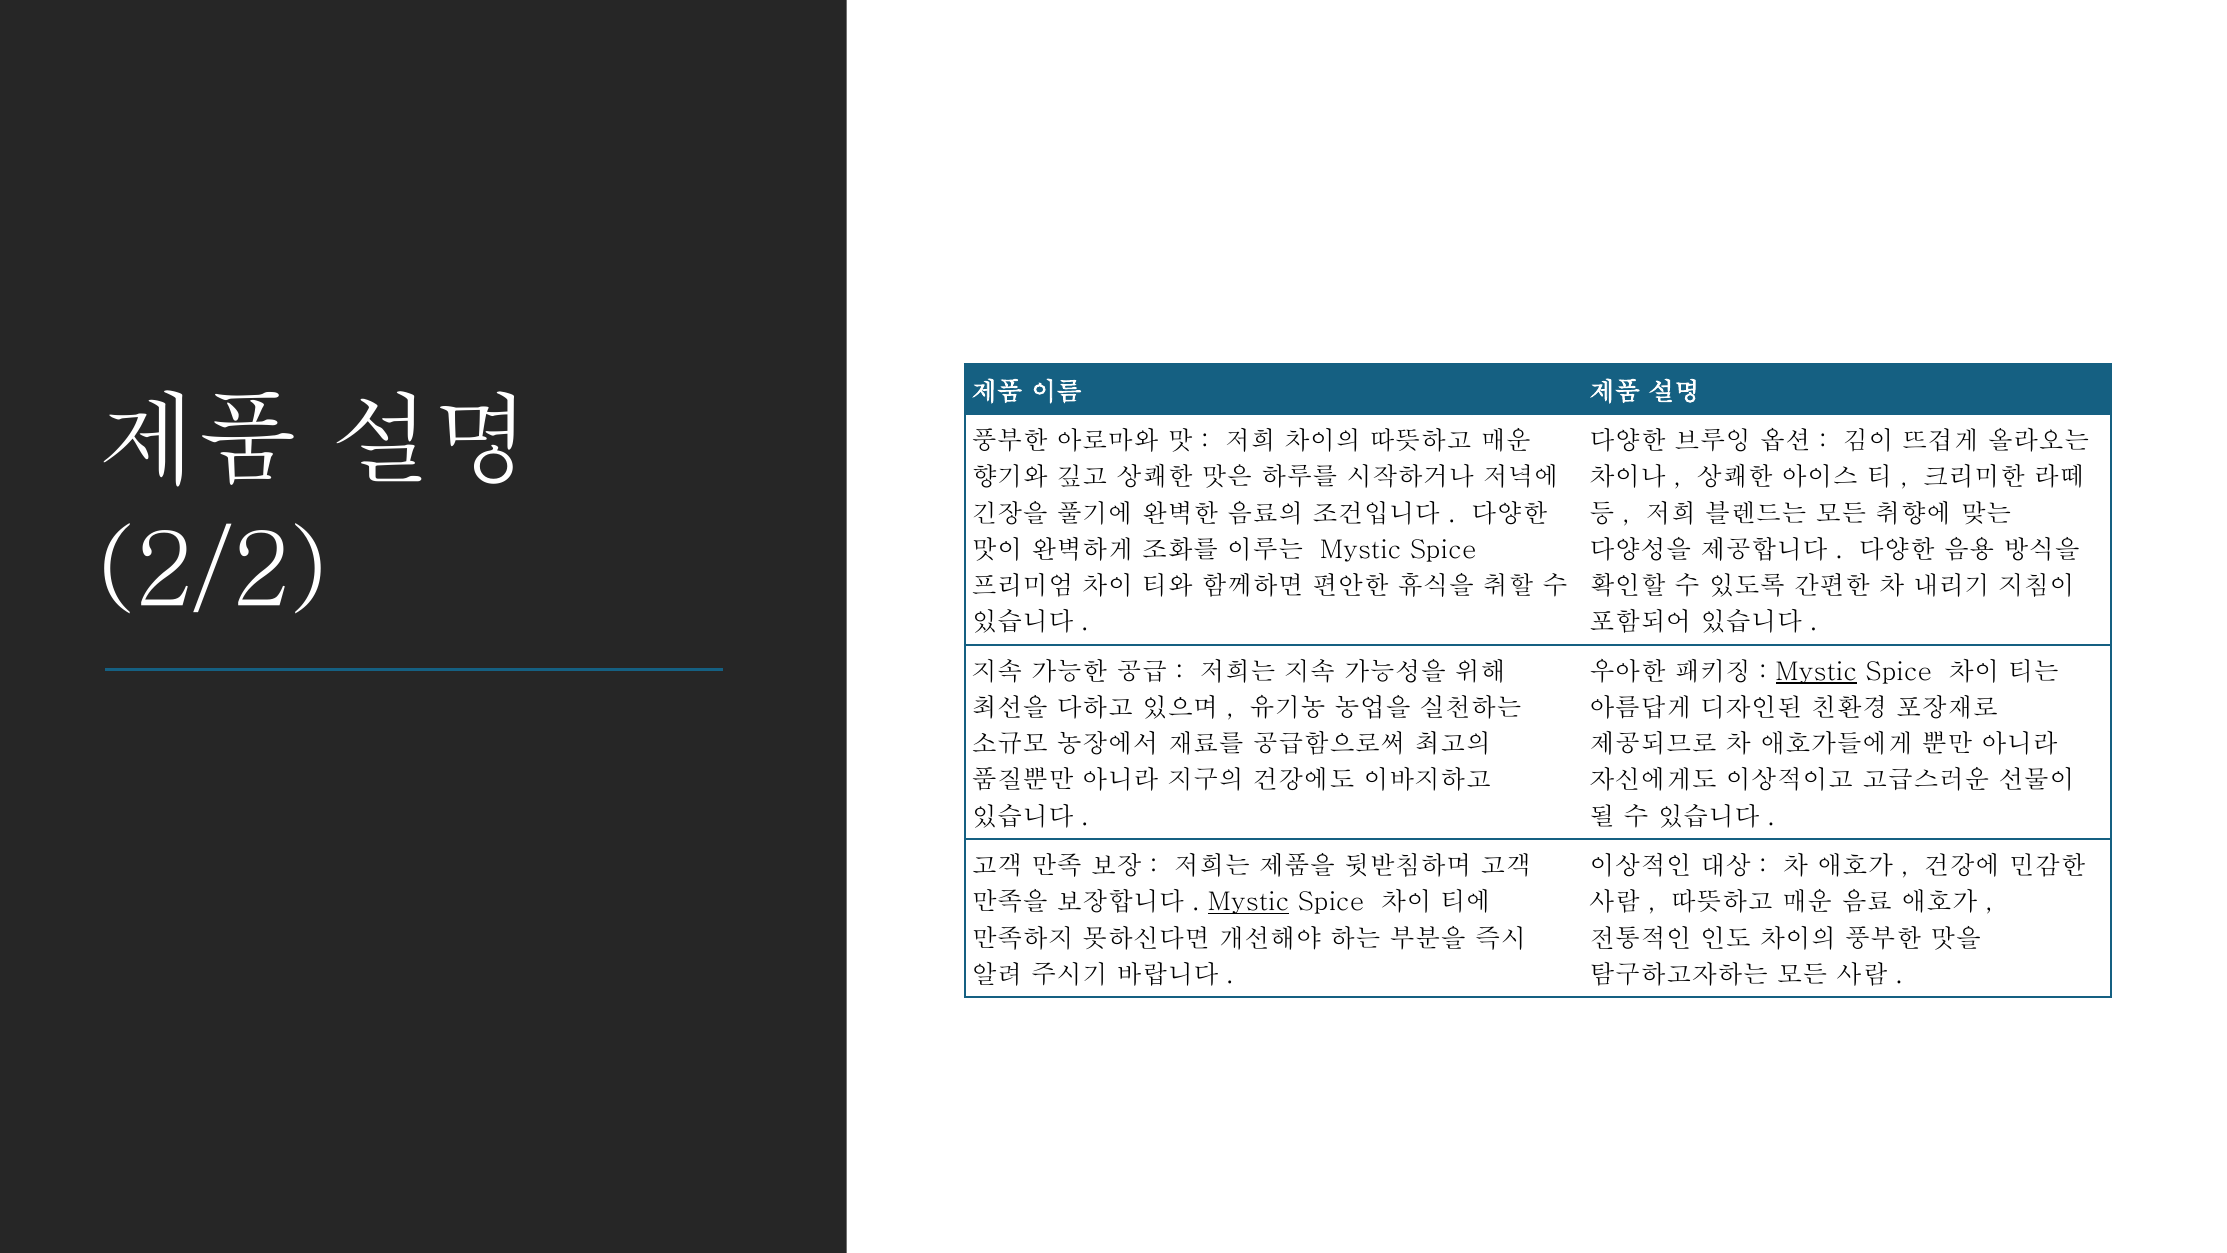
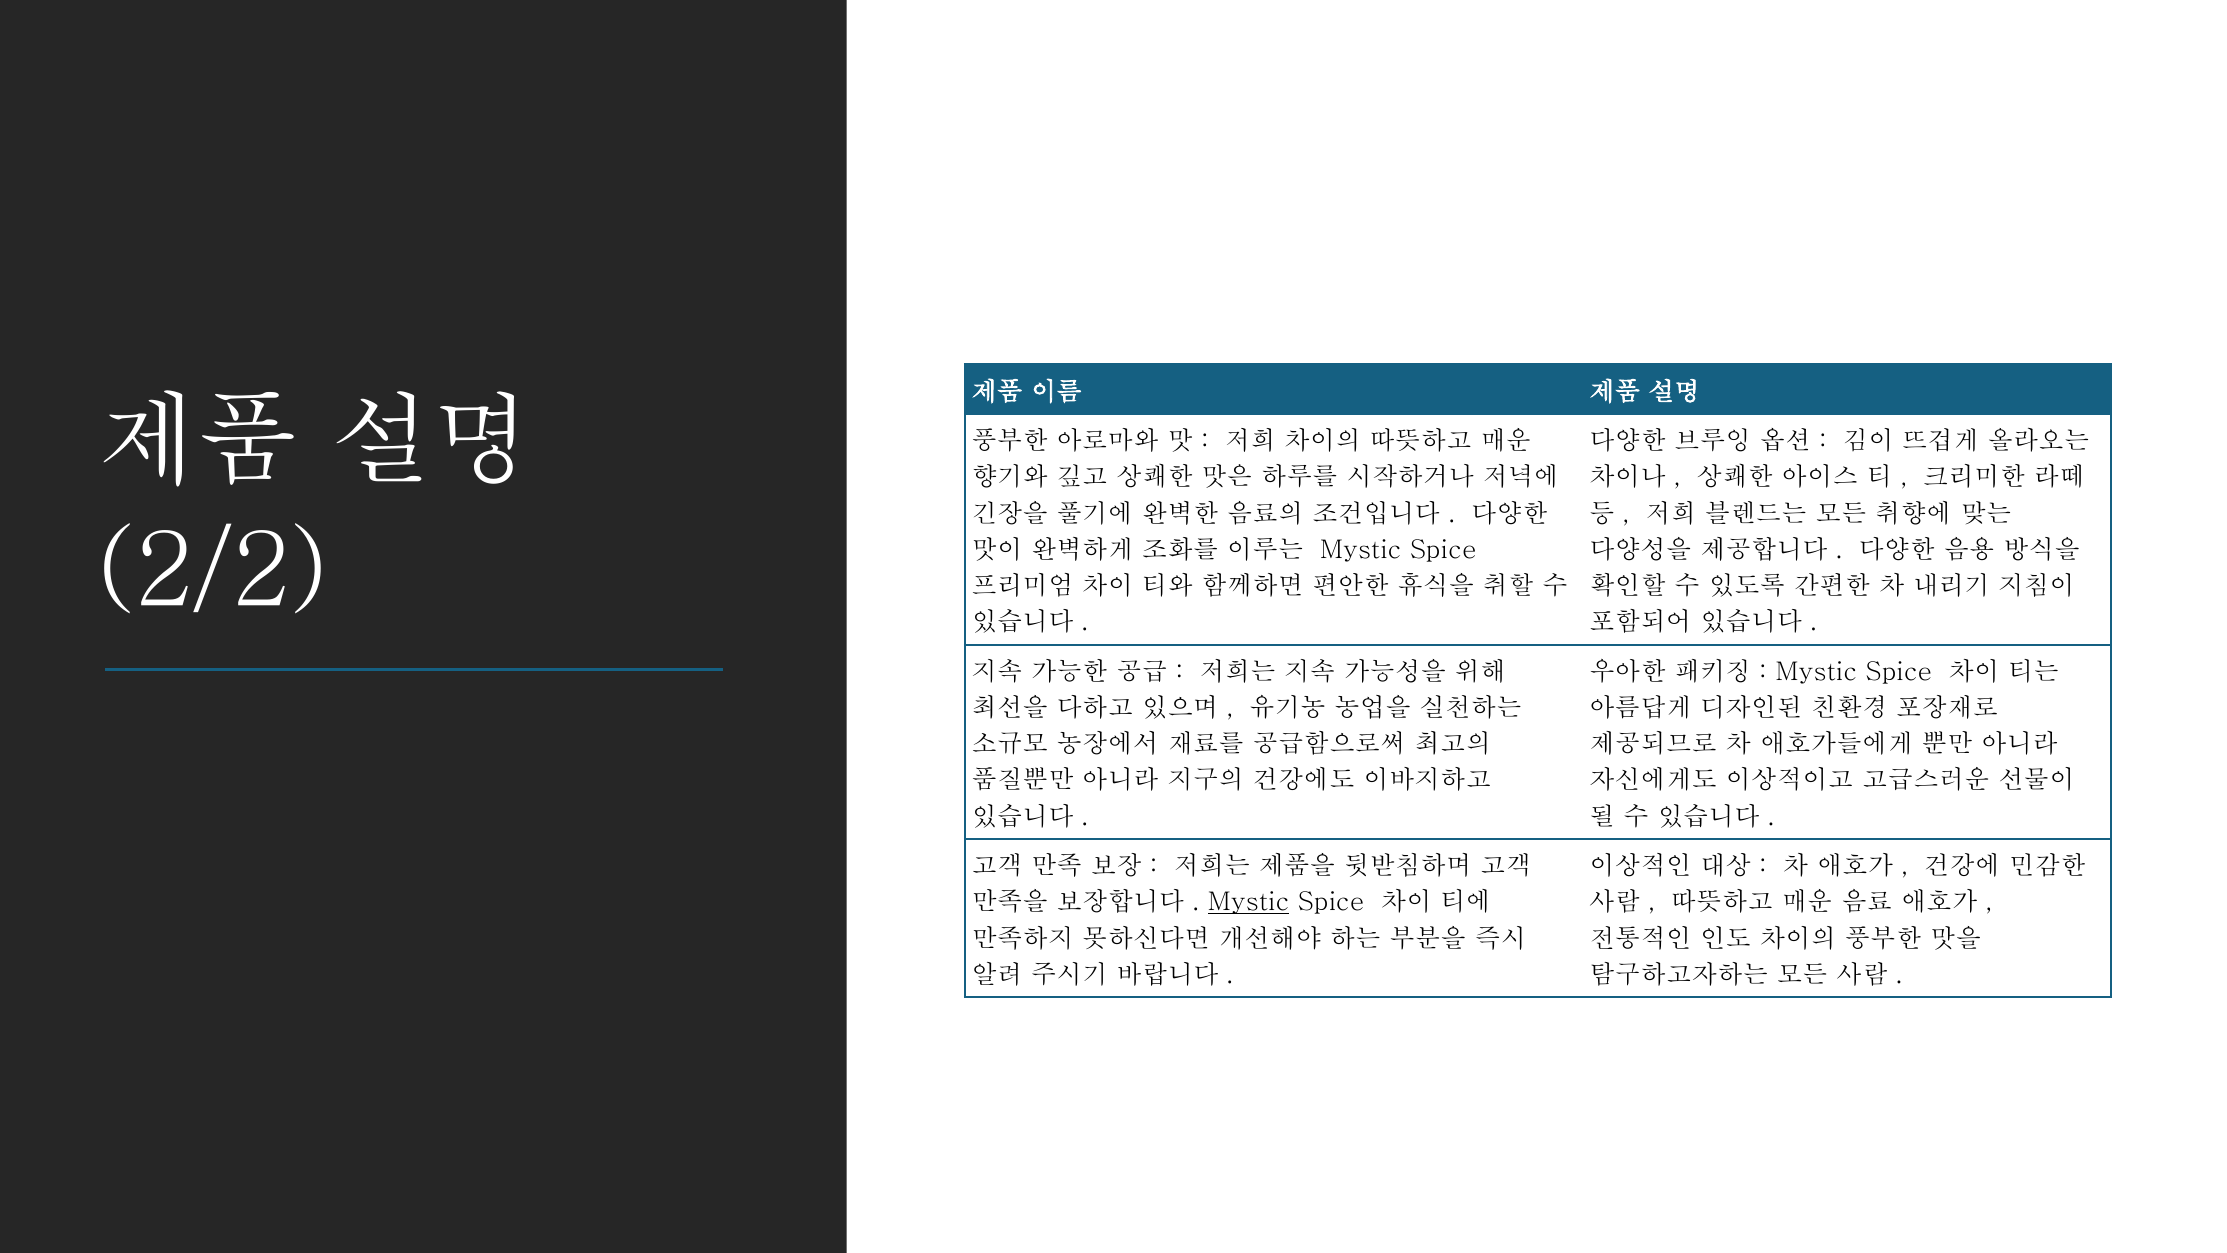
Mystic at (1816, 672) underline: present -> none
